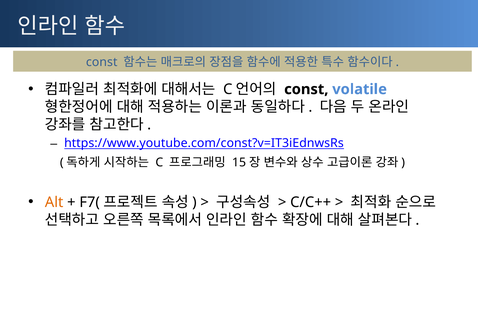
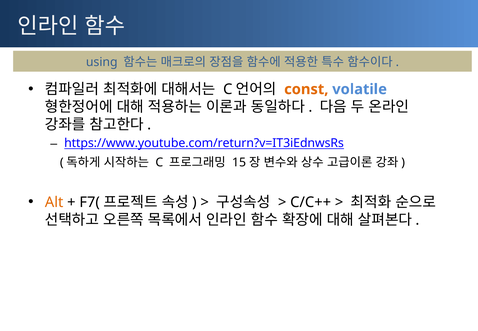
const at (102, 62): const -> using
const at (306, 89) colour: black -> orange
https://www.youtube.com/const?v=IT3iEdnwsRs: https://www.youtube.com/const?v=IT3iEdnwsRs -> https://www.youtube.com/return?v=IT3iEdnwsRs
